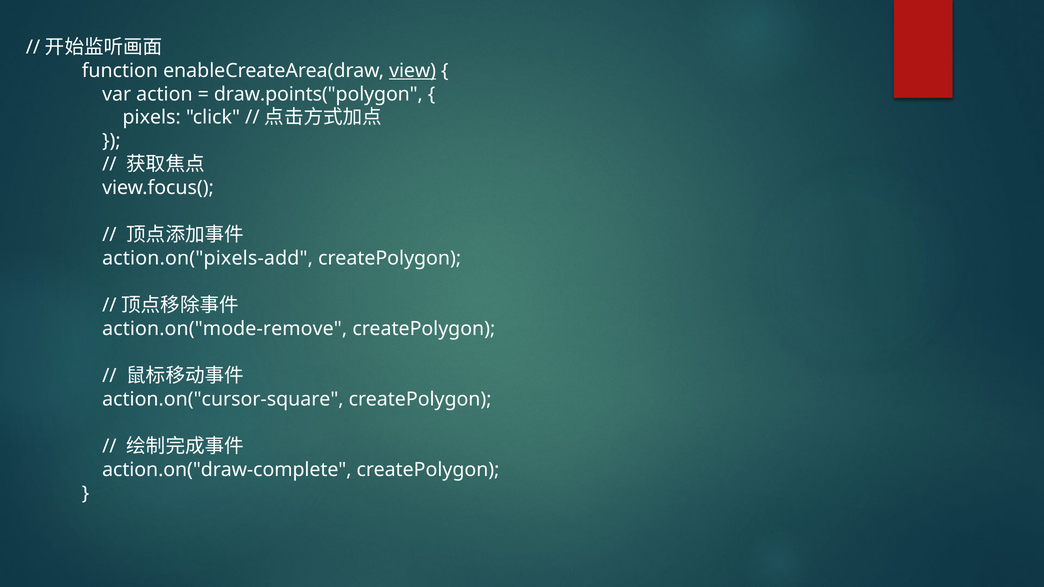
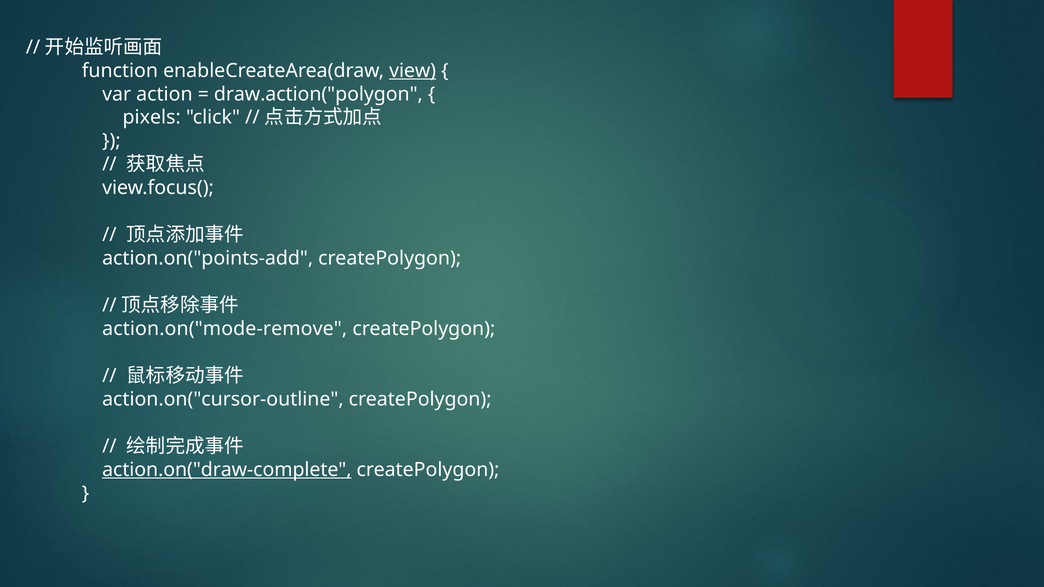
draw.points("polygon: draw.points("polygon -> draw.action("polygon
action.on("pixels-add: action.on("pixels-add -> action.on("points-add
action.on("cursor-square: action.on("cursor-square -> action.on("cursor-outline
action.on("draw-complete underline: none -> present
